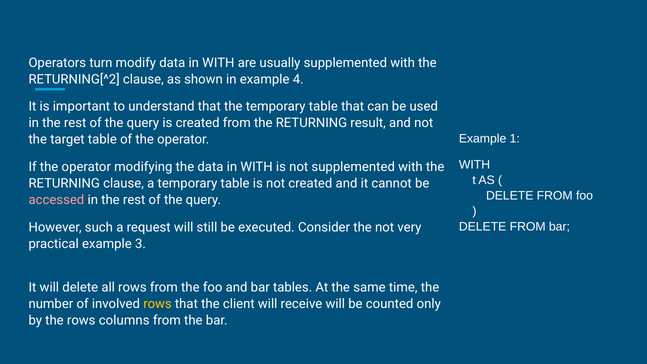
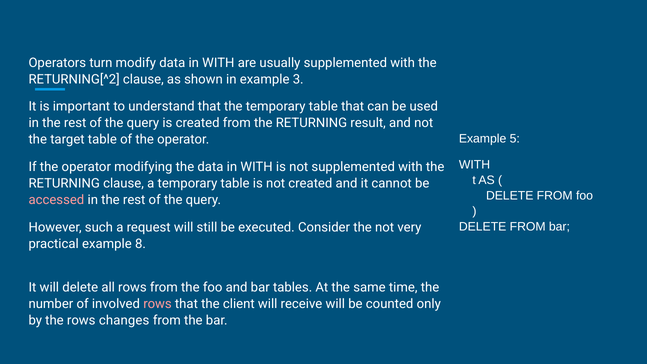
4: 4 -> 3
1: 1 -> 5
3: 3 -> 8
rows at (157, 304) colour: yellow -> pink
columns: columns -> changes
